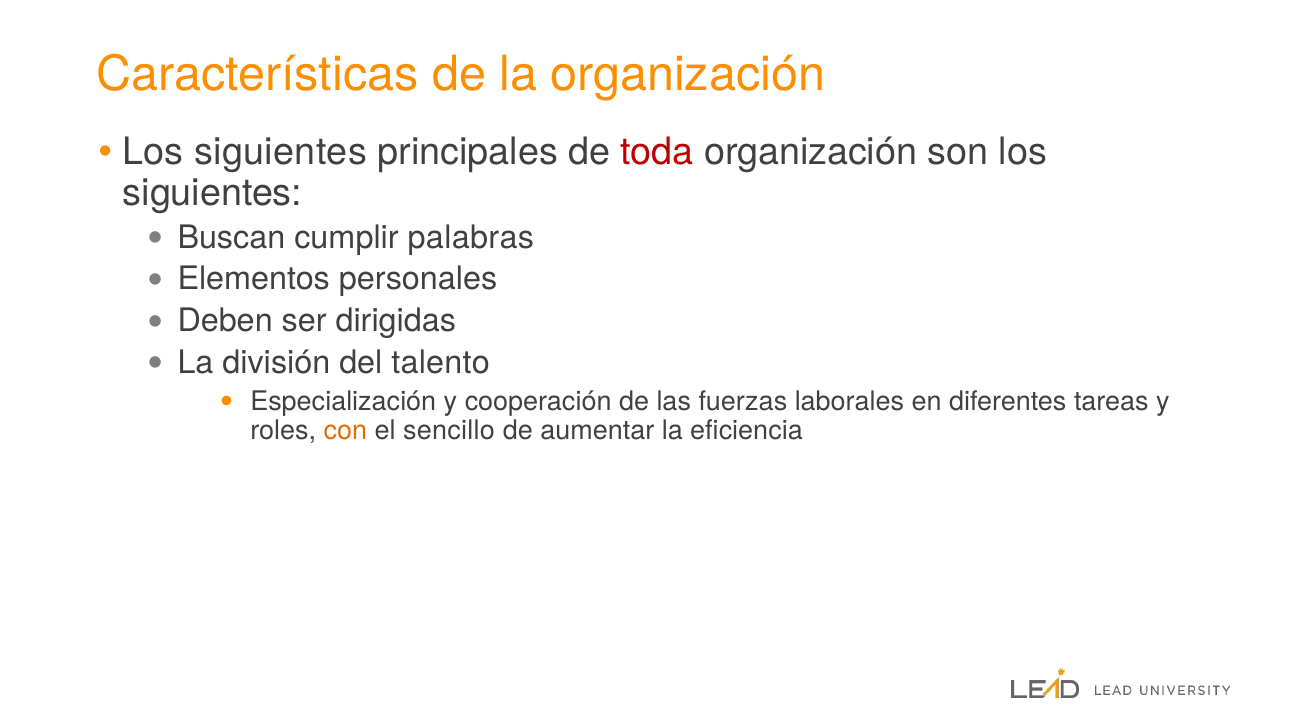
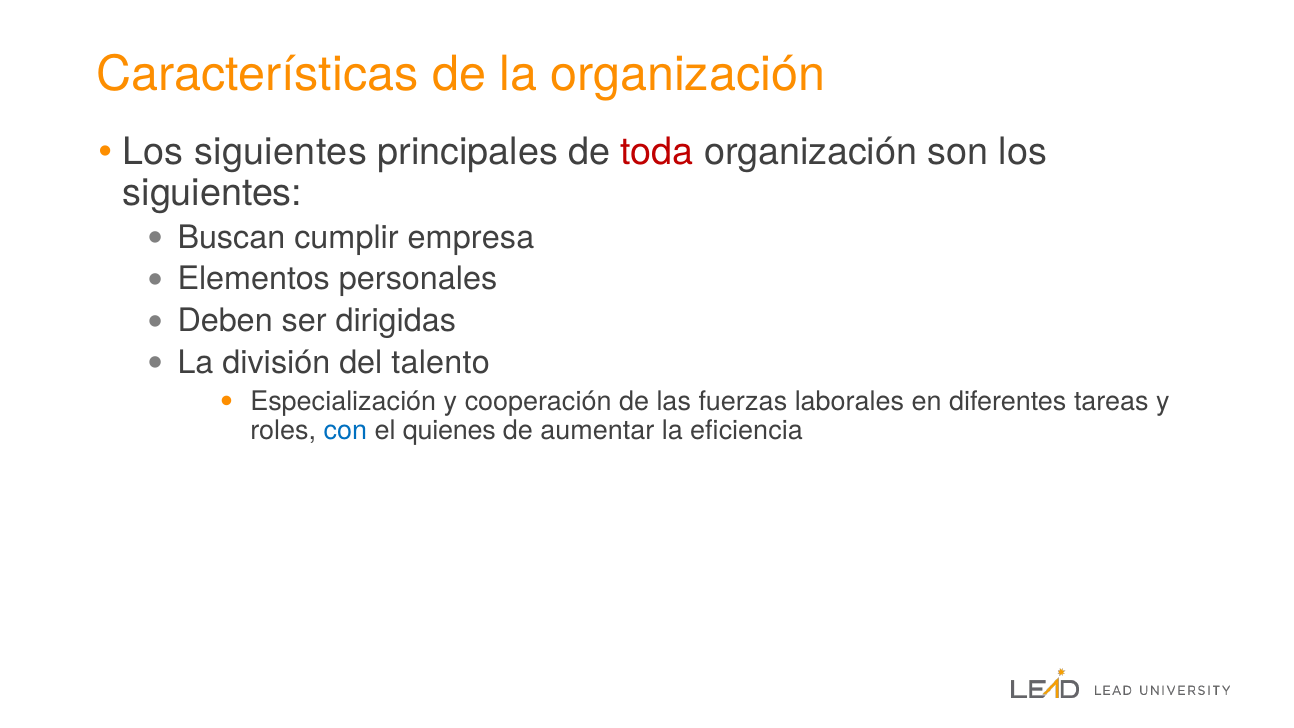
palabras: palabras -> empresa
con colour: orange -> blue
sencillo: sencillo -> quienes
